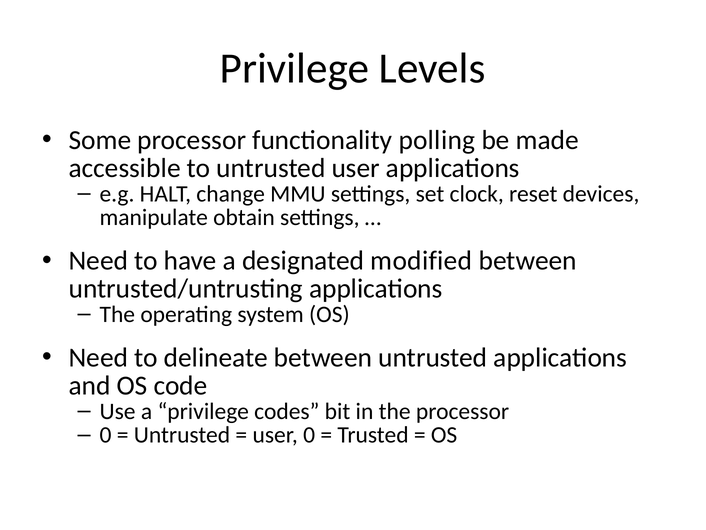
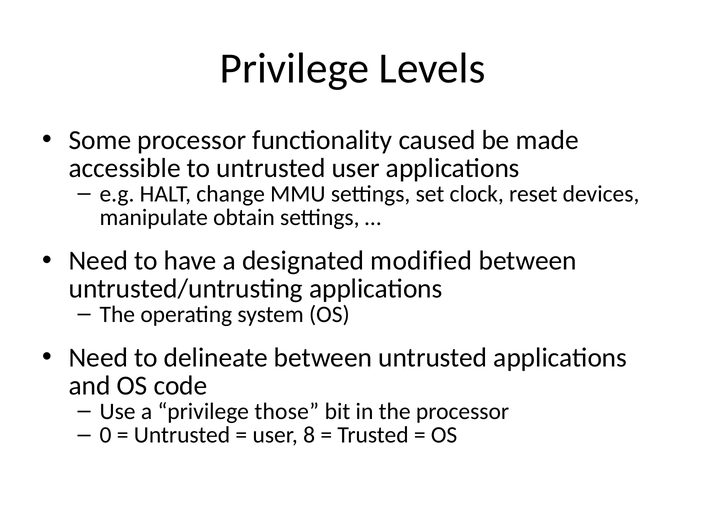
polling: polling -> caused
codes: codes -> those
user 0: 0 -> 8
